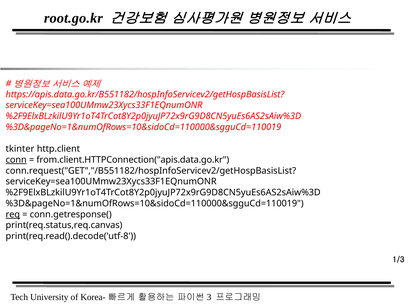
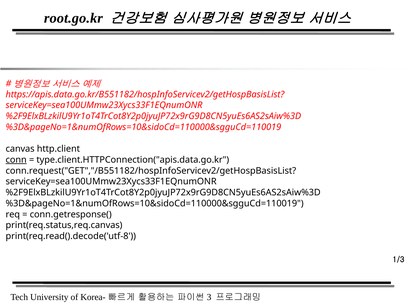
tkinter: tkinter -> canvas
from.client.HTTPConnection("apis.data.go.kr: from.client.HTTPConnection("apis.data.go.kr -> type.client.HTTPConnection("apis.data.go.kr
req underline: present -> none
